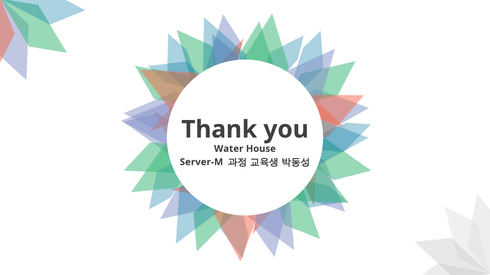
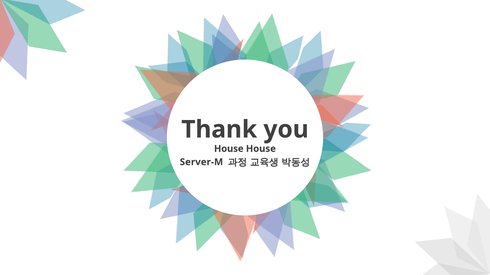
Water at (229, 149): Water -> House
